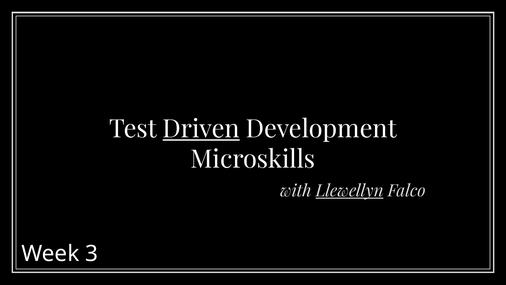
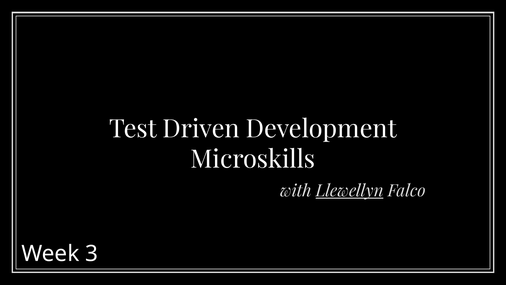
Driven underline: present -> none
